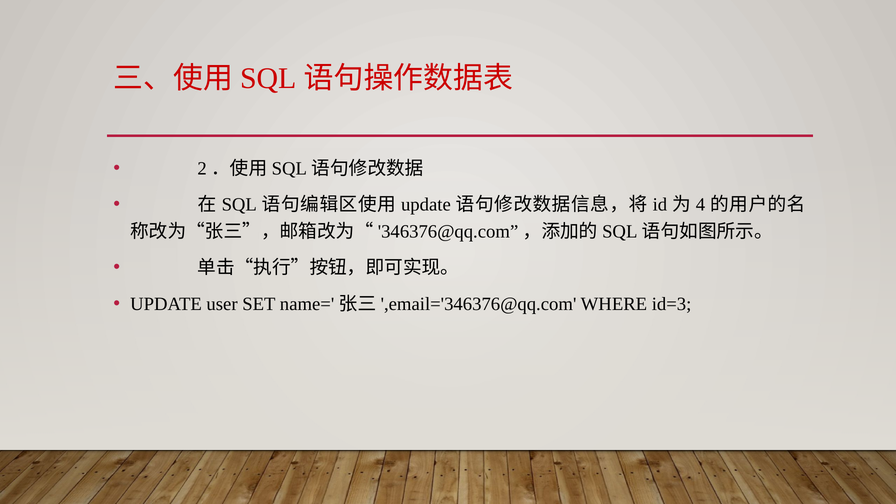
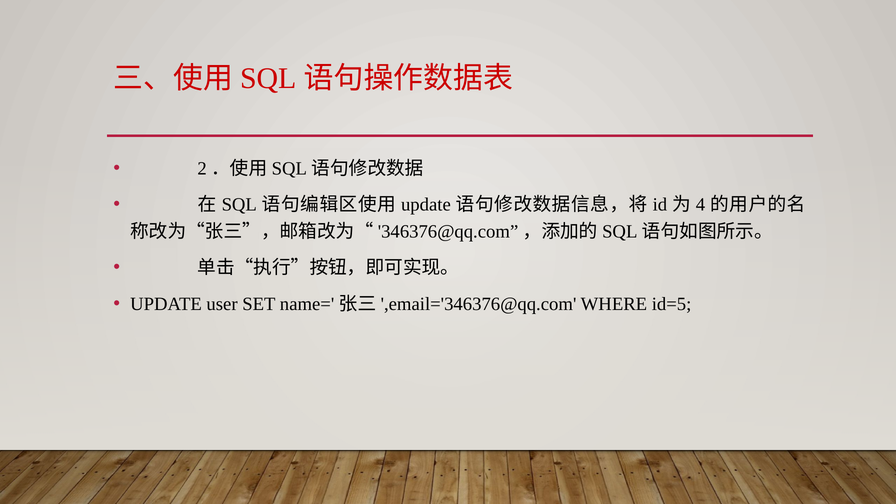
id=3: id=3 -> id=5
